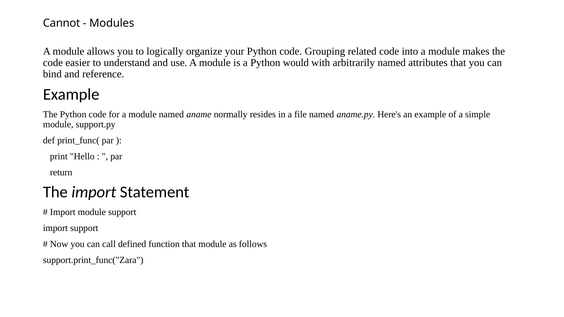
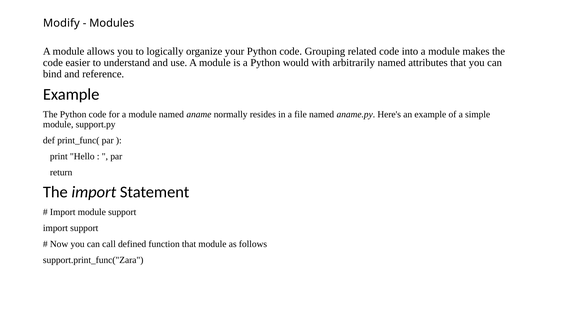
Cannot: Cannot -> Modify
